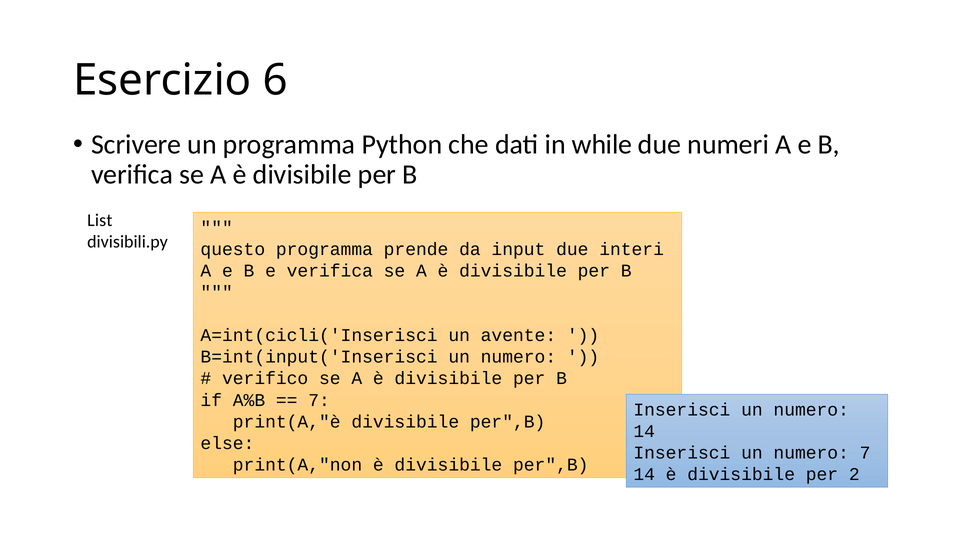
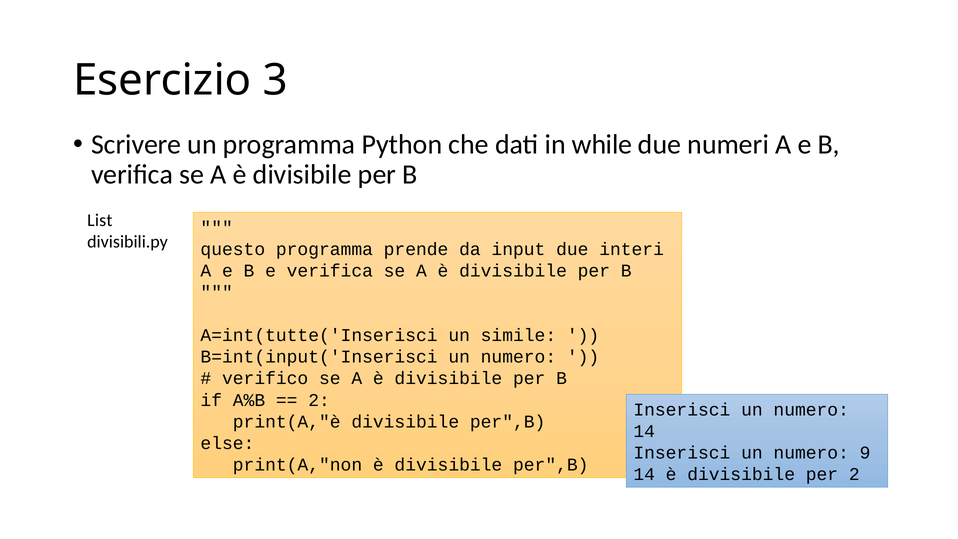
6: 6 -> 3
A=int(cicli('Inserisci: A=int(cicli('Inserisci -> A=int(tutte('Inserisci
avente: avente -> simile
7 at (319, 400): 7 -> 2
numero 7: 7 -> 9
